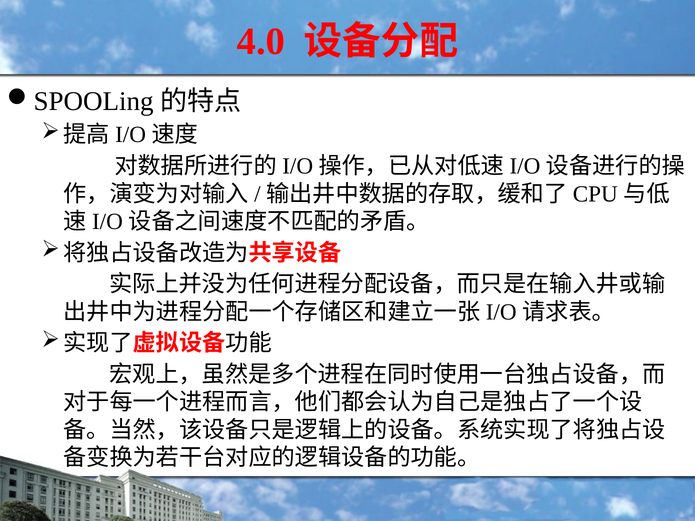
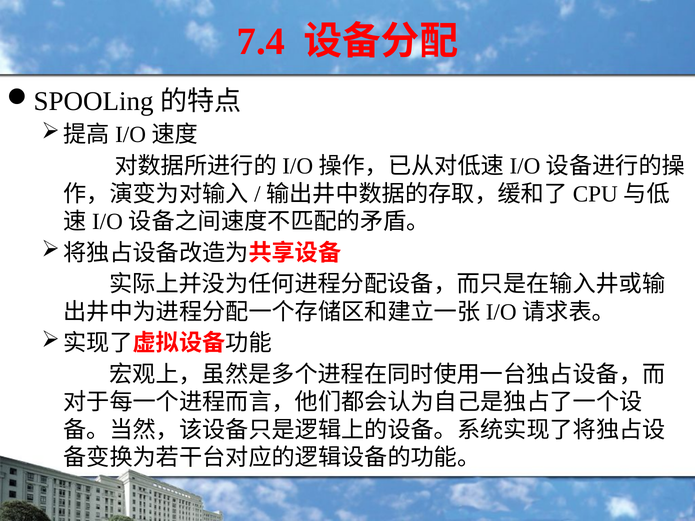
4.0: 4.0 -> 7.4
